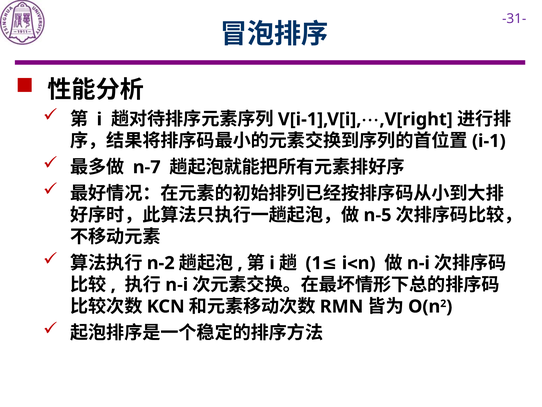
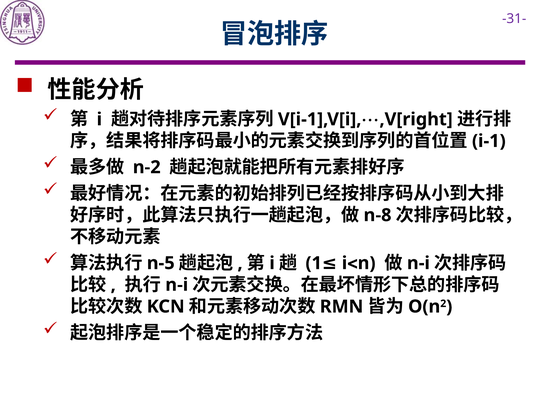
n-7: n-7 -> n-2
n-5: n-5 -> n-8
n-2: n-2 -> n-5
